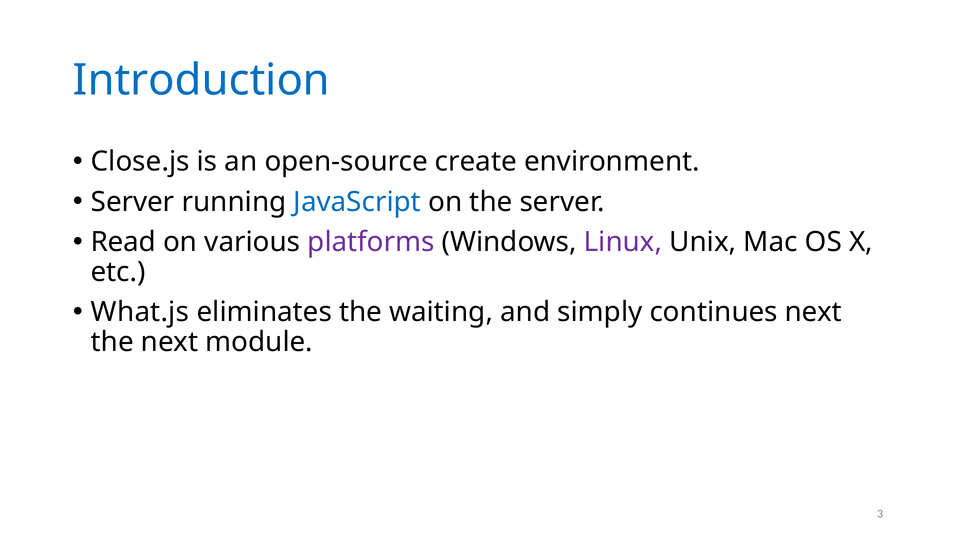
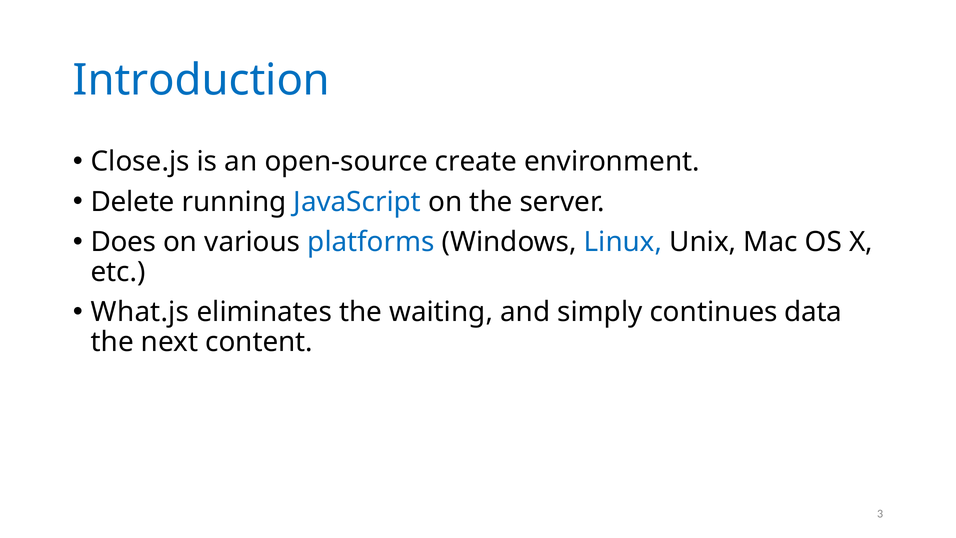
Server at (133, 202): Server -> Delete
Read: Read -> Does
platforms colour: purple -> blue
Linux colour: purple -> blue
continues next: next -> data
module: module -> content
